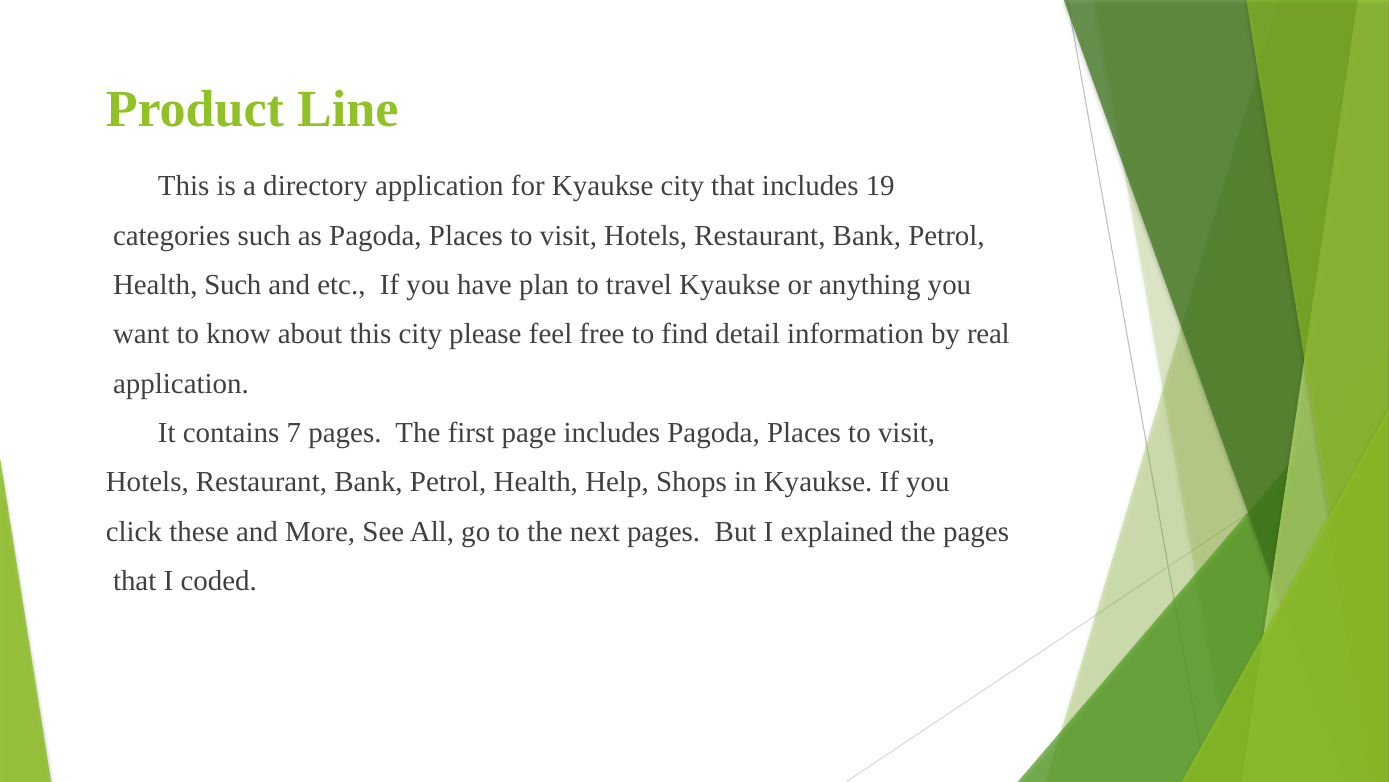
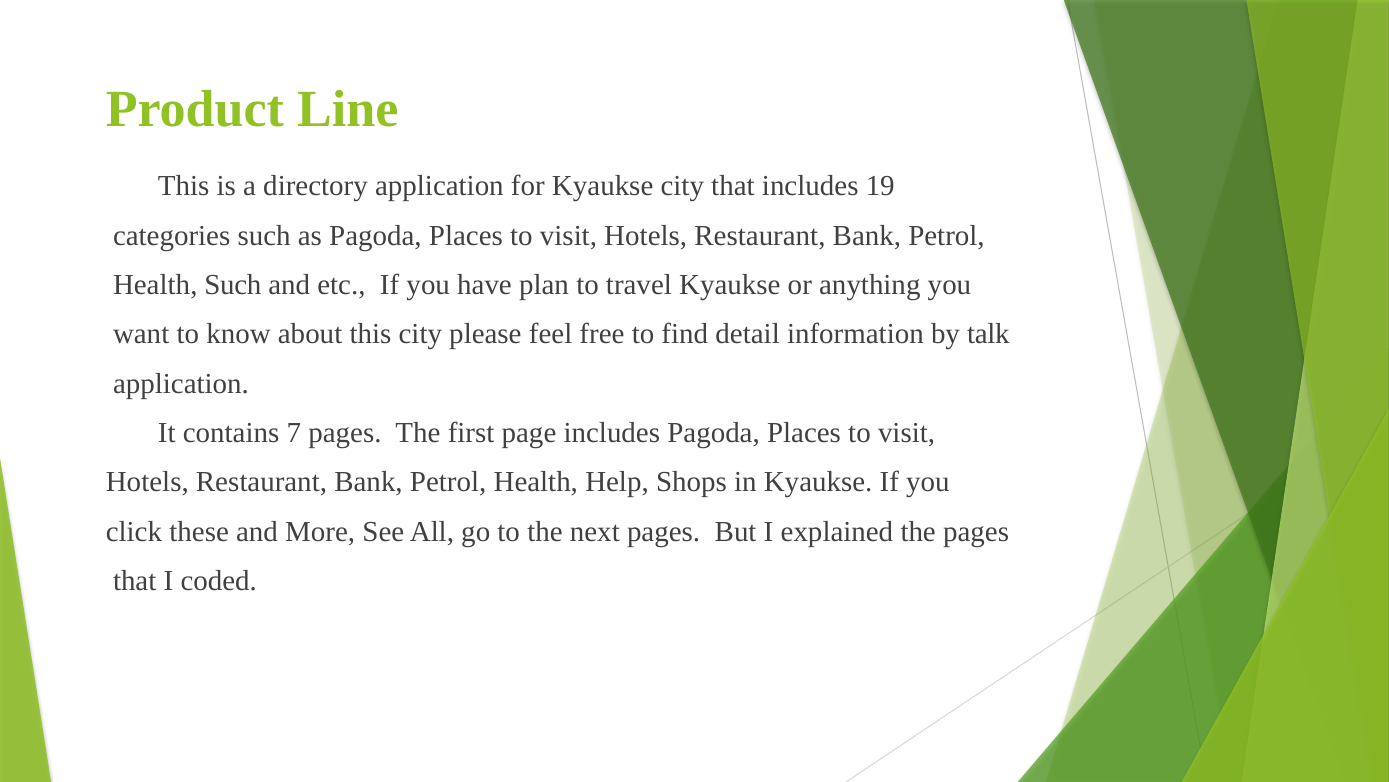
real: real -> talk
